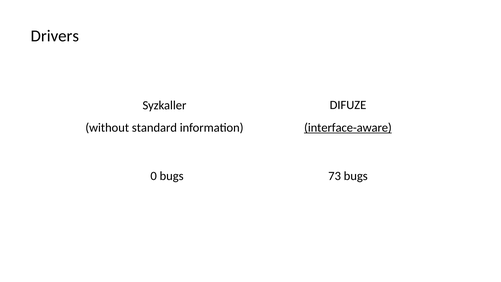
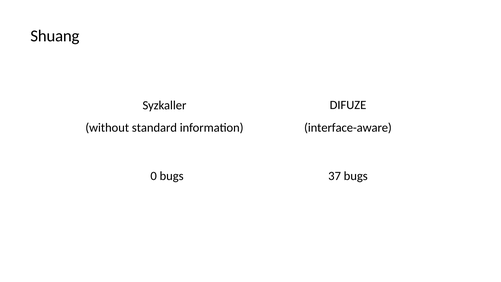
Drivers: Drivers -> Shuang
interface-aware underline: present -> none
73: 73 -> 37
